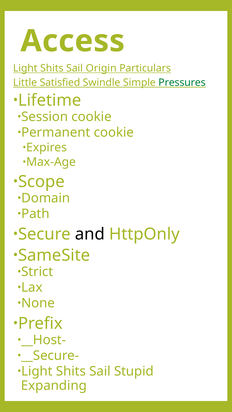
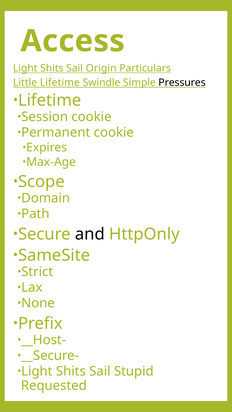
Little Satisfied: Satisfied -> Lifetime
Pressures colour: green -> black
Expanding: Expanding -> Requested
